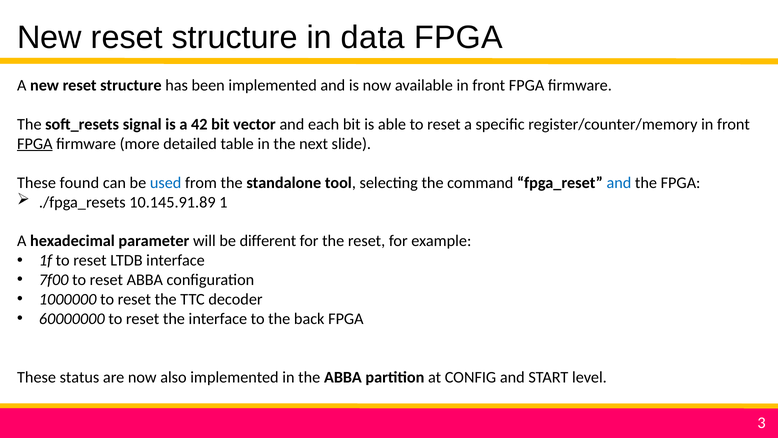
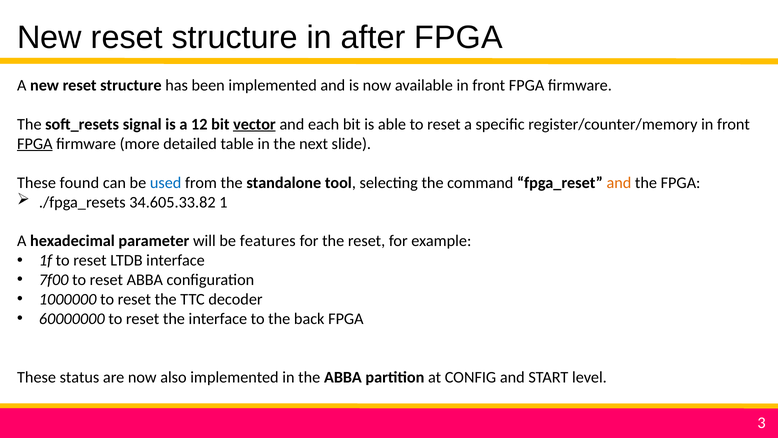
data: data -> after
42: 42 -> 12
vector underline: none -> present
and at (619, 183) colour: blue -> orange
10.145.91.89: 10.145.91.89 -> 34.605.33.82
different: different -> features
